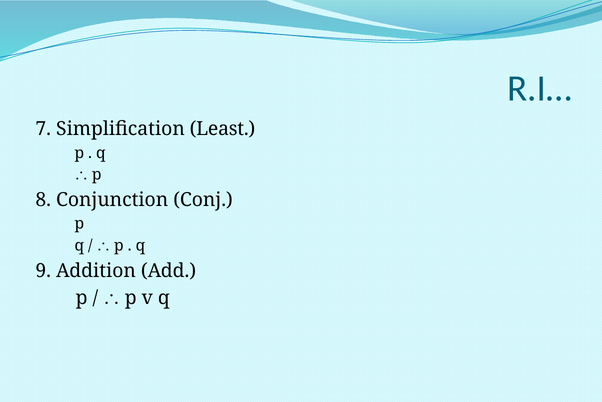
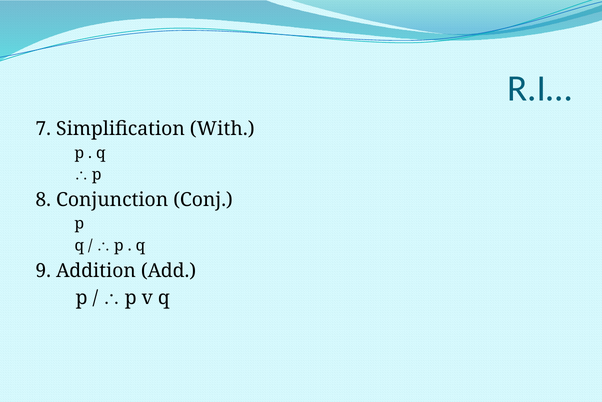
Least: Least -> With
